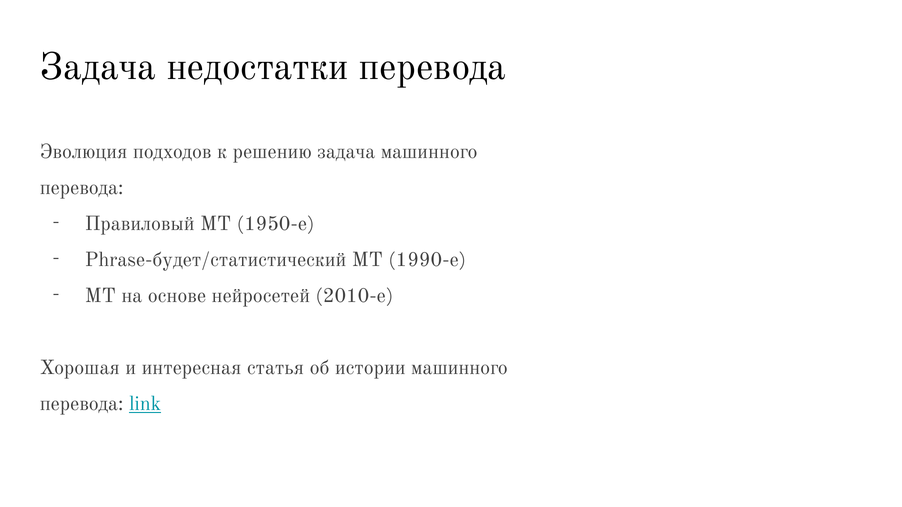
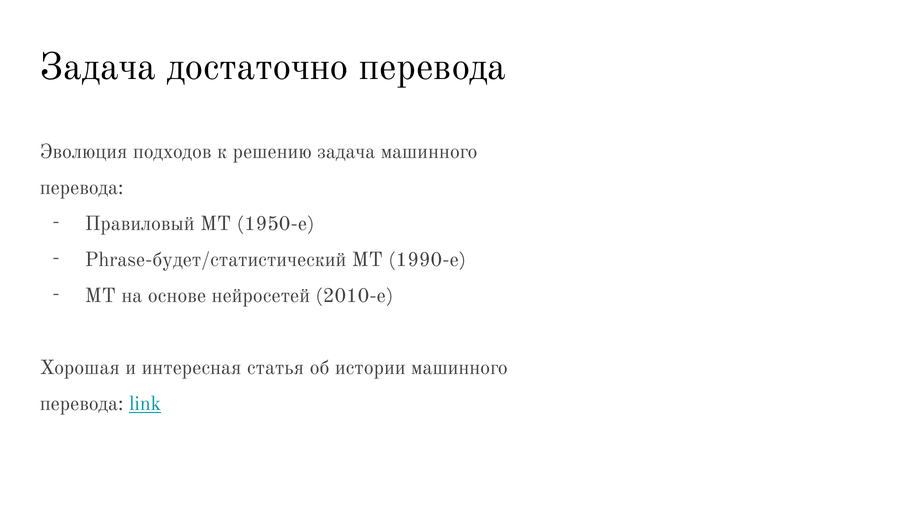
недостатки: недостатки -> достаточно
